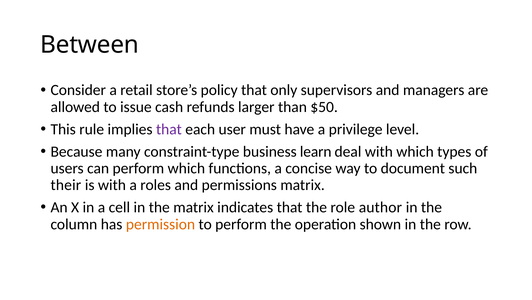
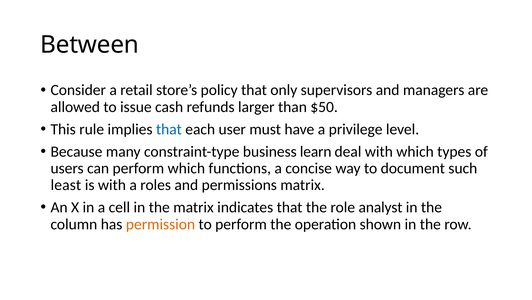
that at (169, 129) colour: purple -> blue
their: their -> least
author: author -> analyst
